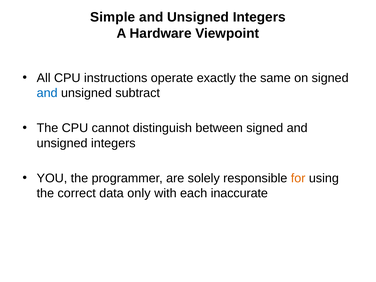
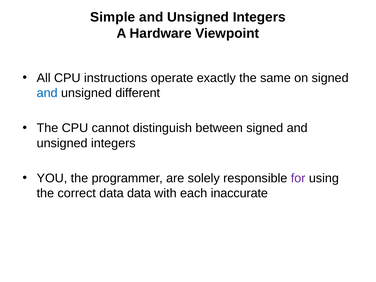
subtract: subtract -> different
for colour: orange -> purple
data only: only -> data
